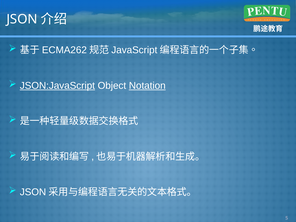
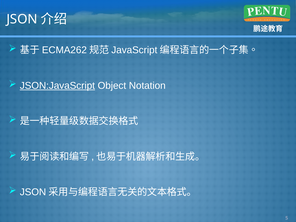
Notation underline: present -> none
